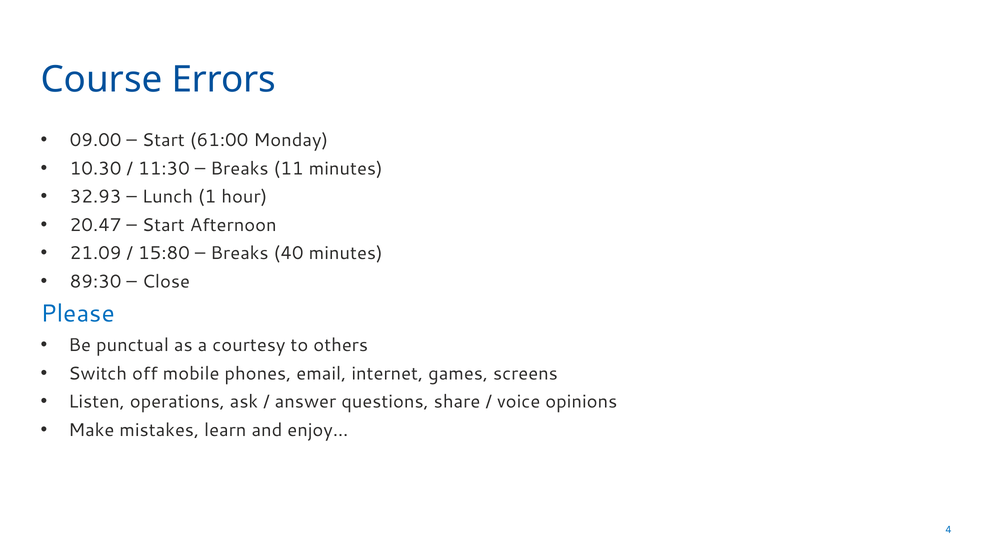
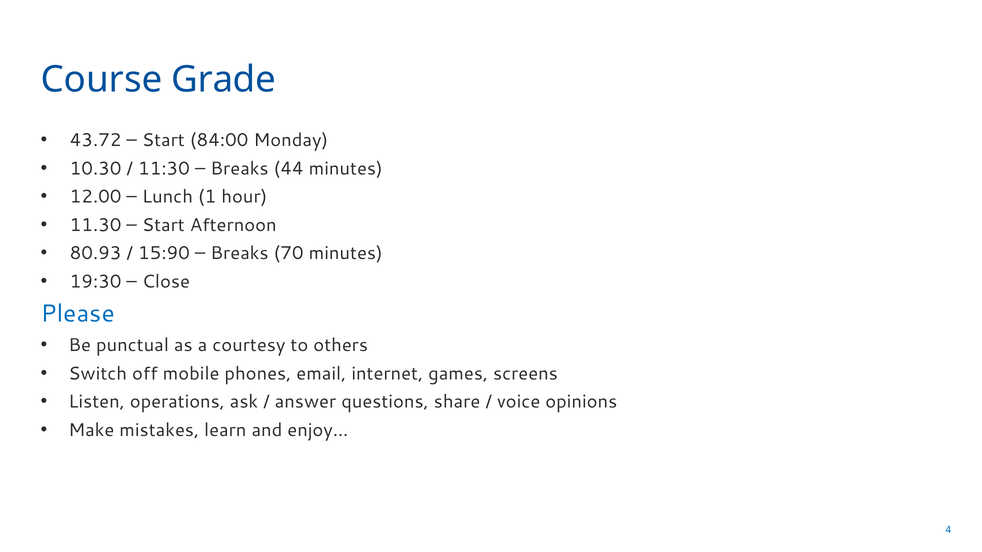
Errors: Errors -> Grade
09.00: 09.00 -> 43.72
61:00: 61:00 -> 84:00
11: 11 -> 44
32.93: 32.93 -> 12.00
20.47: 20.47 -> 11.30
21.09: 21.09 -> 80.93
15:80: 15:80 -> 15:90
40: 40 -> 70
89:30: 89:30 -> 19:30
